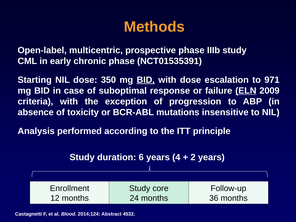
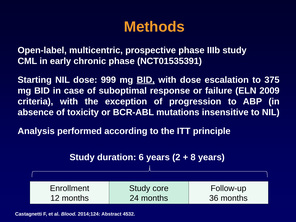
350: 350 -> 999
971: 971 -> 375
ELN underline: present -> none
4: 4 -> 2
2: 2 -> 8
